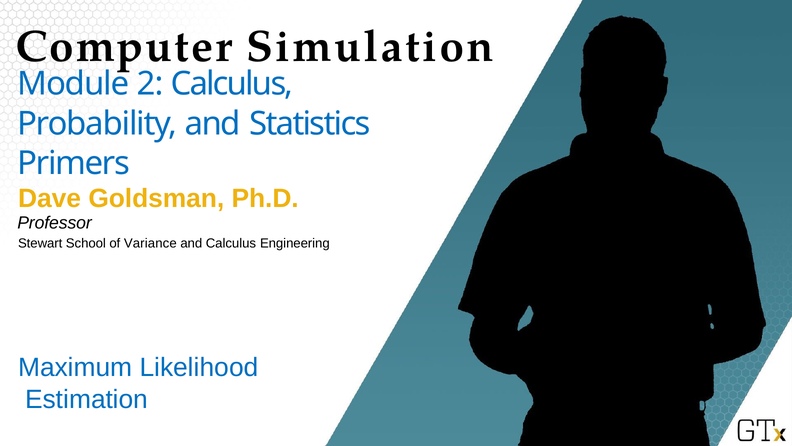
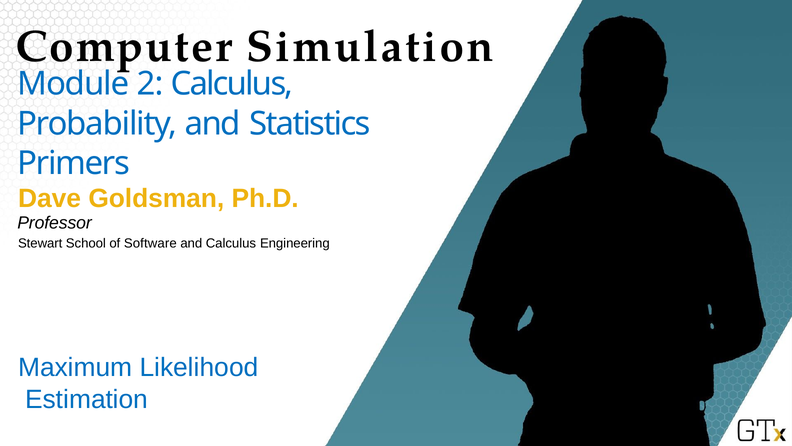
Variance: Variance -> Software
